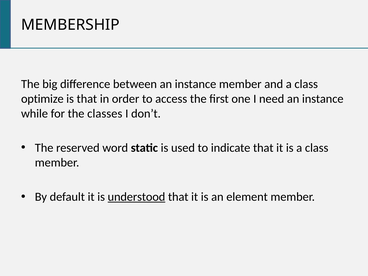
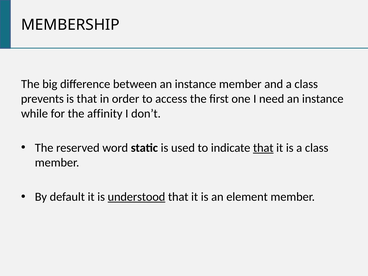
optimize: optimize -> prevents
classes: classes -> affinity
that at (263, 148) underline: none -> present
